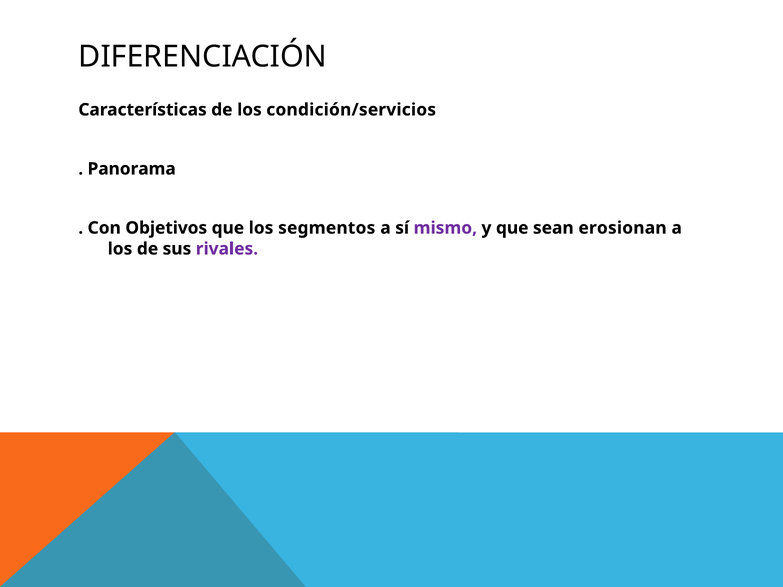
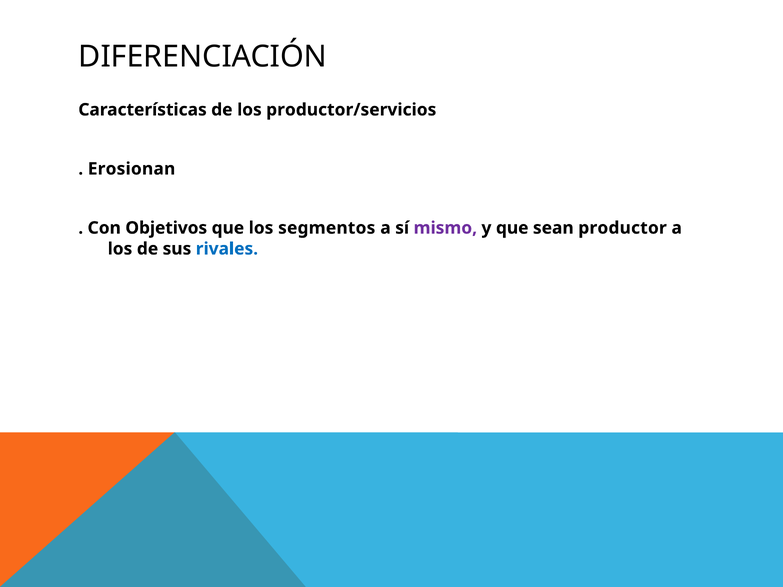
condición/servicios: condición/servicios -> productor/servicios
Panorama: Panorama -> Erosionan
erosionan: erosionan -> productor
rivales colour: purple -> blue
